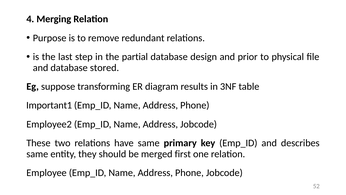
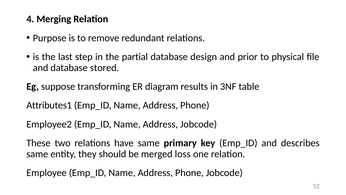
Important1: Important1 -> Attributes1
first: first -> loss
